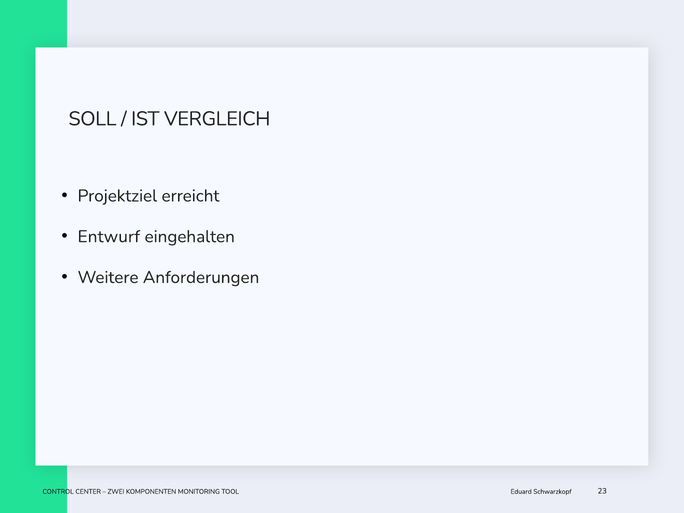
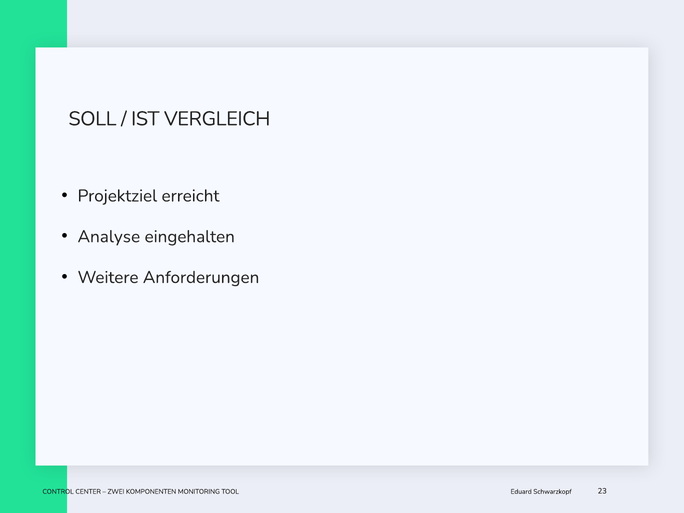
Entwurf: Entwurf -> Analyse
